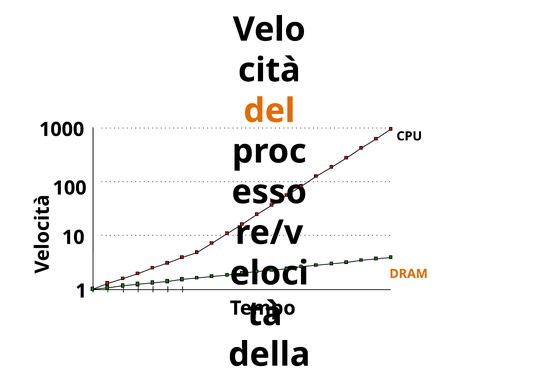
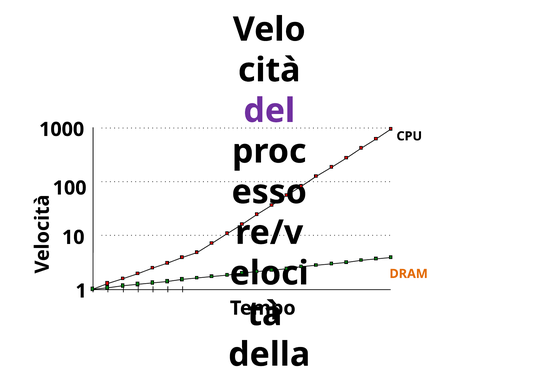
del colour: orange -> purple
